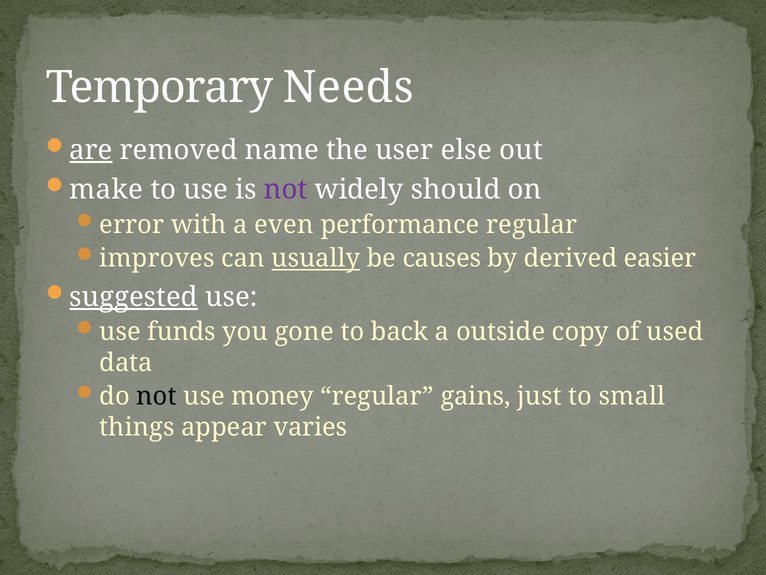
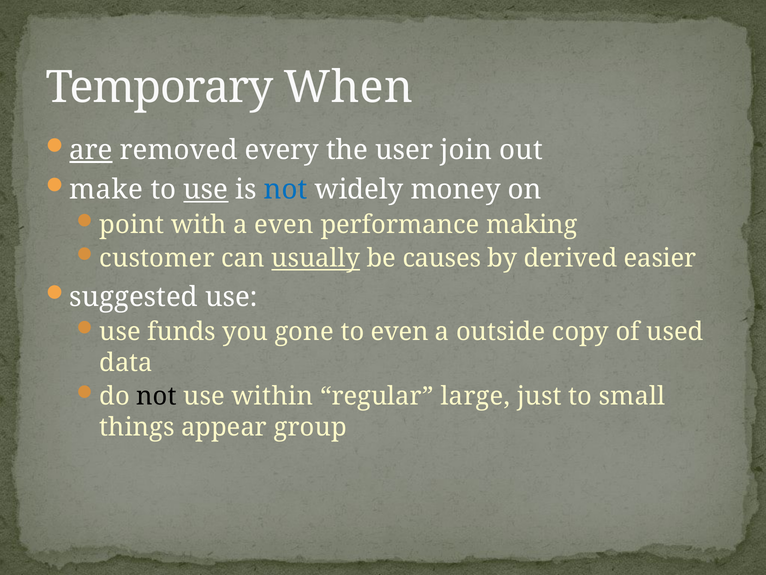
Needs: Needs -> When
name: name -> every
else: else -> join
use at (206, 190) underline: none -> present
not at (286, 190) colour: purple -> blue
should: should -> money
error: error -> point
performance regular: regular -> making
improves: improves -> customer
suggested underline: present -> none
to back: back -> even
money: money -> within
gains: gains -> large
varies: varies -> group
